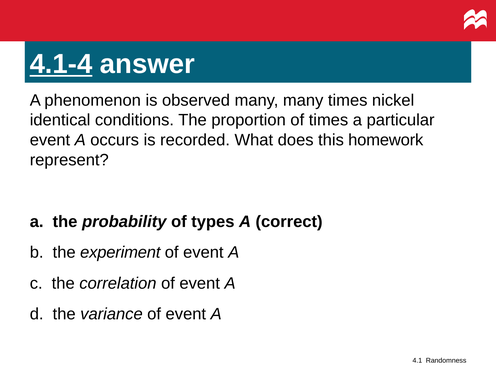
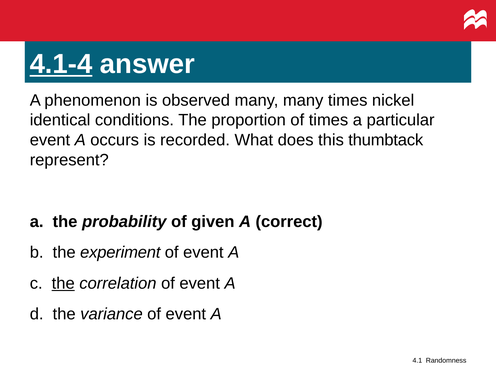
homework: homework -> thumbtack
types: types -> given
the at (63, 283) underline: none -> present
